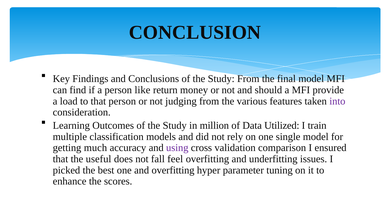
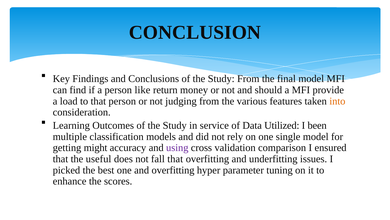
into colour: purple -> orange
million: million -> service
train: train -> been
much: much -> might
fall feel: feel -> that
